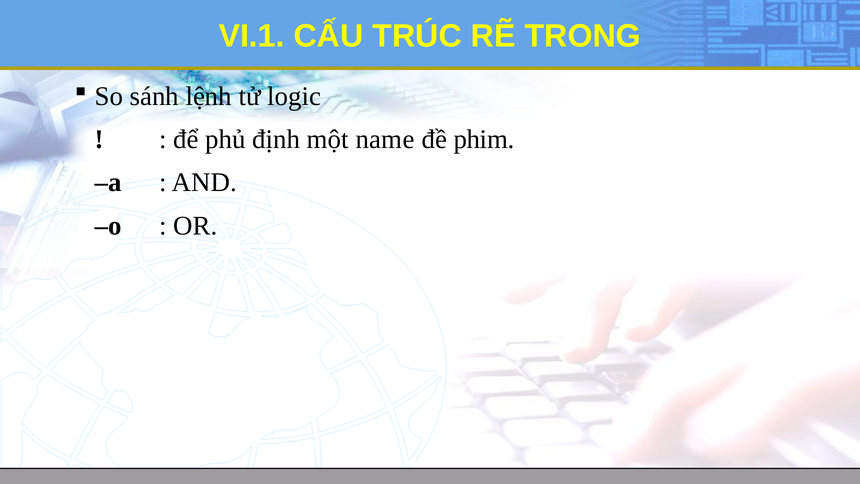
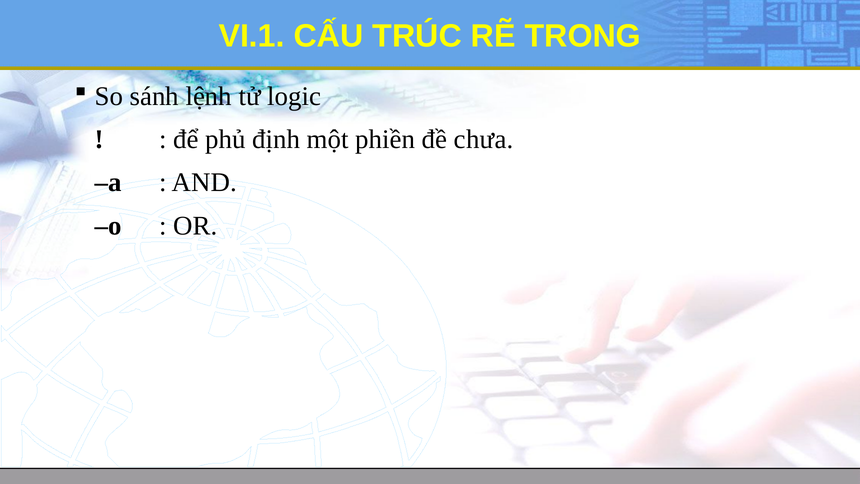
name: name -> phiền
phim: phim -> chưa
